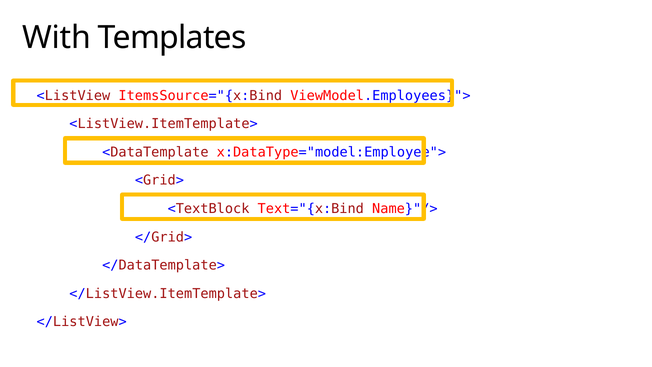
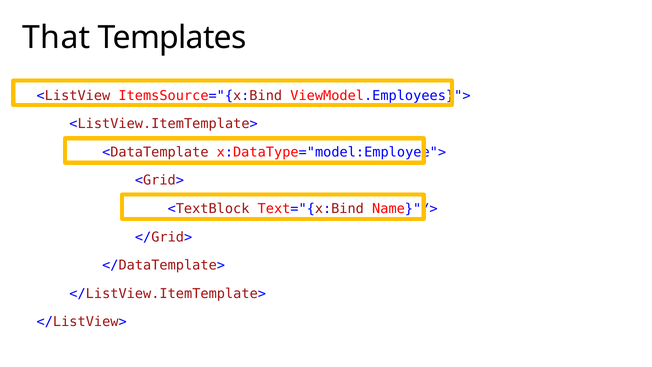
With: With -> That
